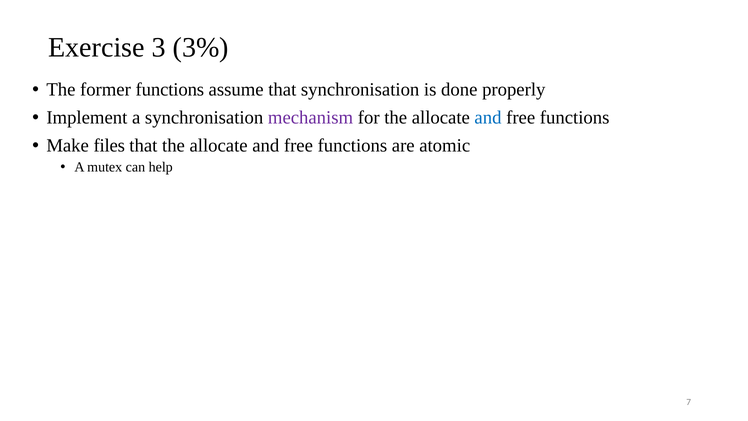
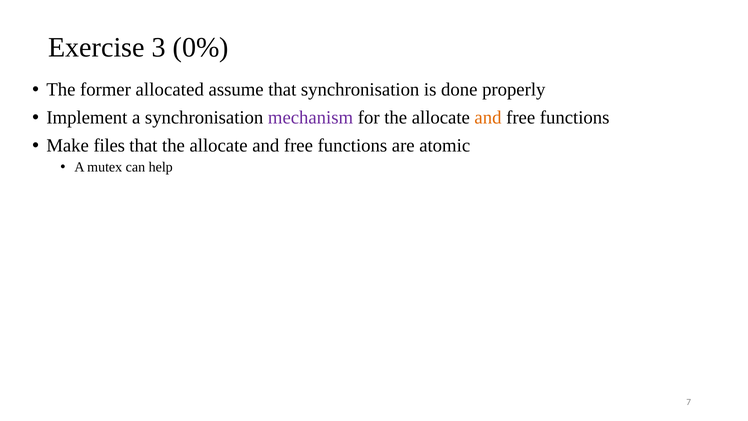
3%: 3% -> 0%
former functions: functions -> allocated
and at (488, 118) colour: blue -> orange
